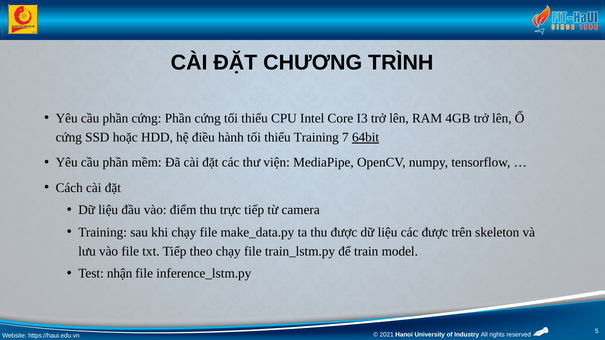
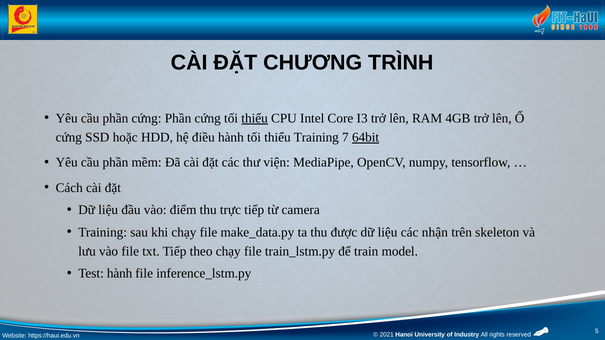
thiểu at (255, 118) underline: none -> present
các được: được -> nhận
Test nhận: nhận -> hành
